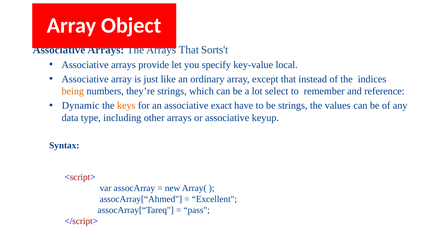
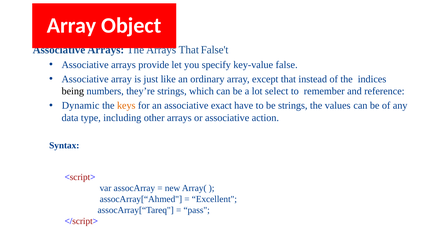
Sorts't: Sorts't -> False't
local: local -> false
being colour: orange -> black
keyup: keyup -> action
